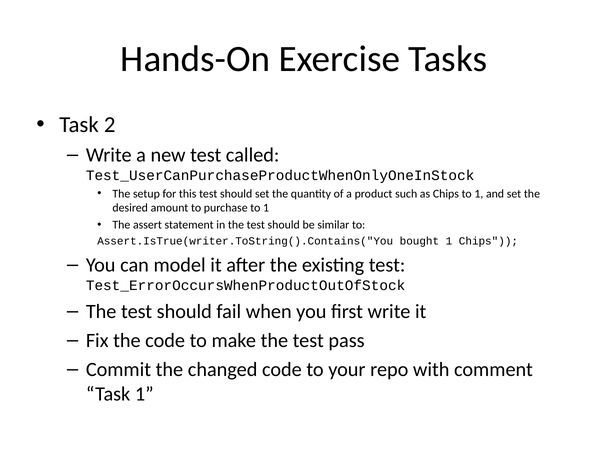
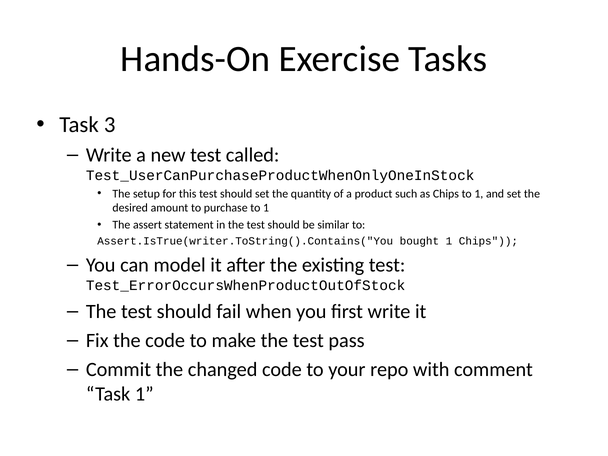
2: 2 -> 3
